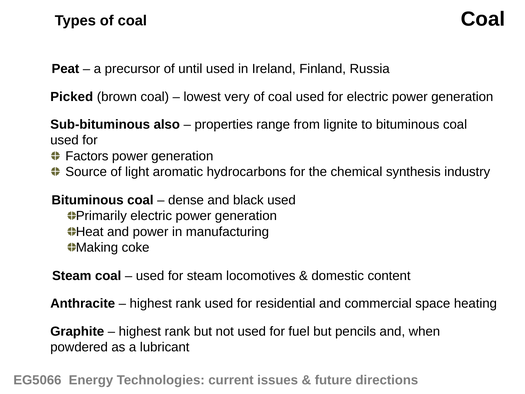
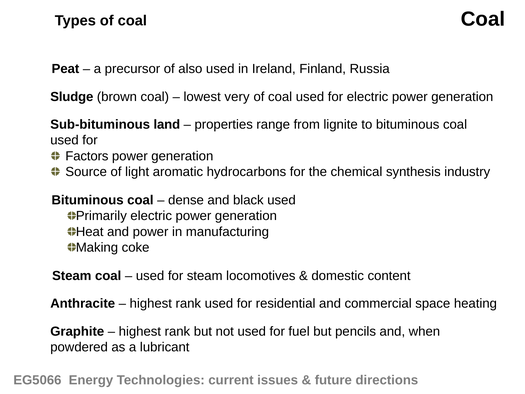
until: until -> also
Picked: Picked -> Sludge
also: also -> land
